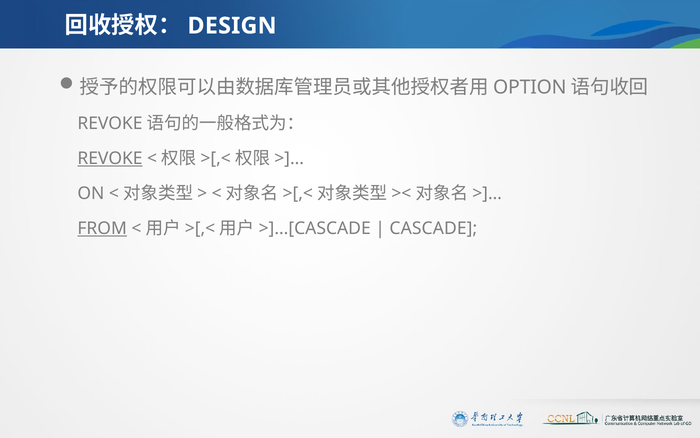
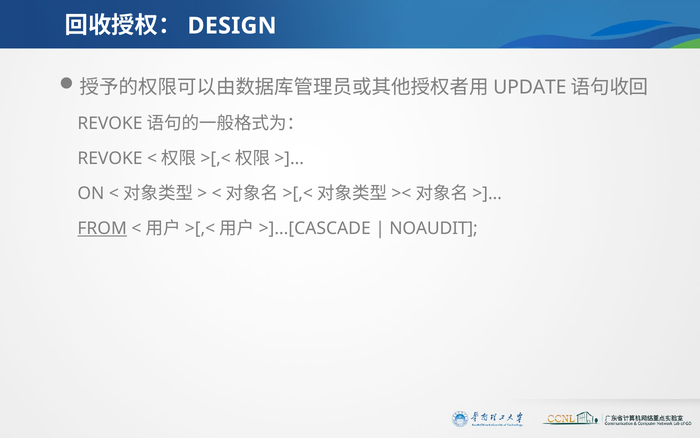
OPTION: OPTION -> UPDATE
REVOKE underline: present -> none
CASCADE: CASCADE -> NOAUDIT
